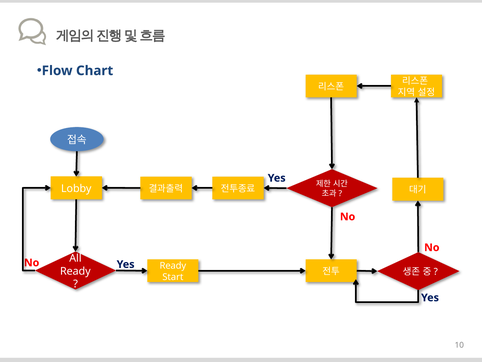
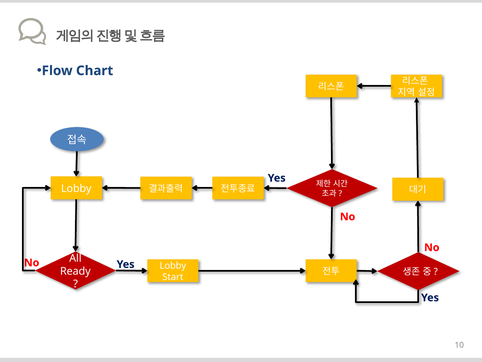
Ready at (173, 265): Ready -> Lobby
